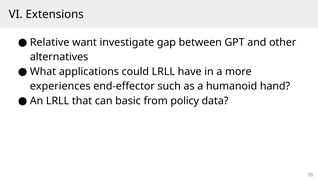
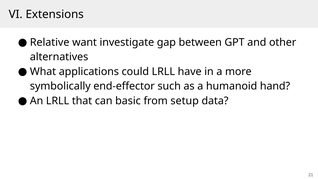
experiences: experiences -> symbolically
policy: policy -> setup
